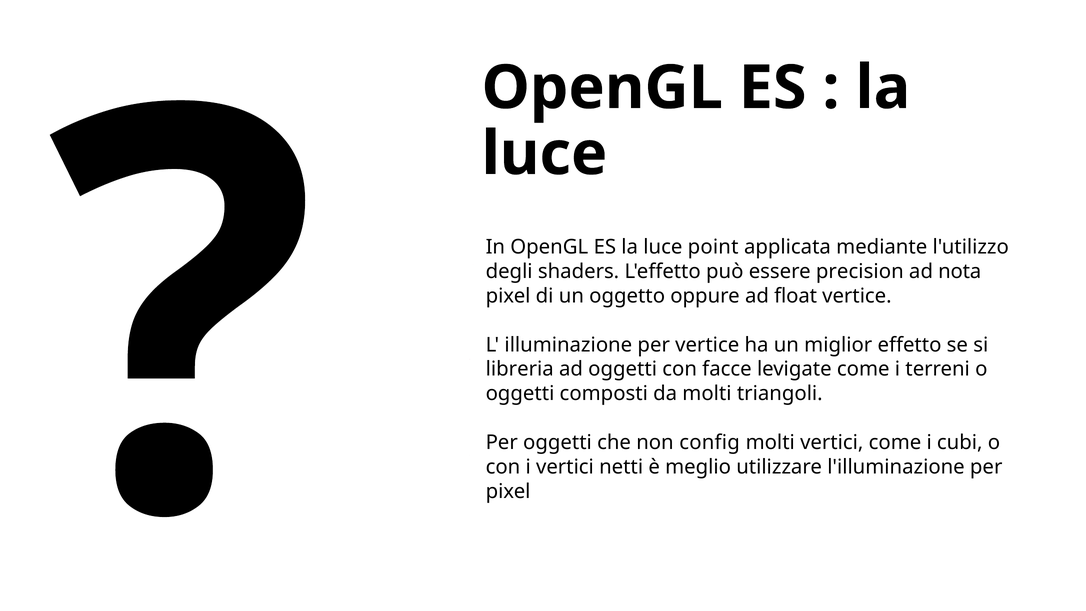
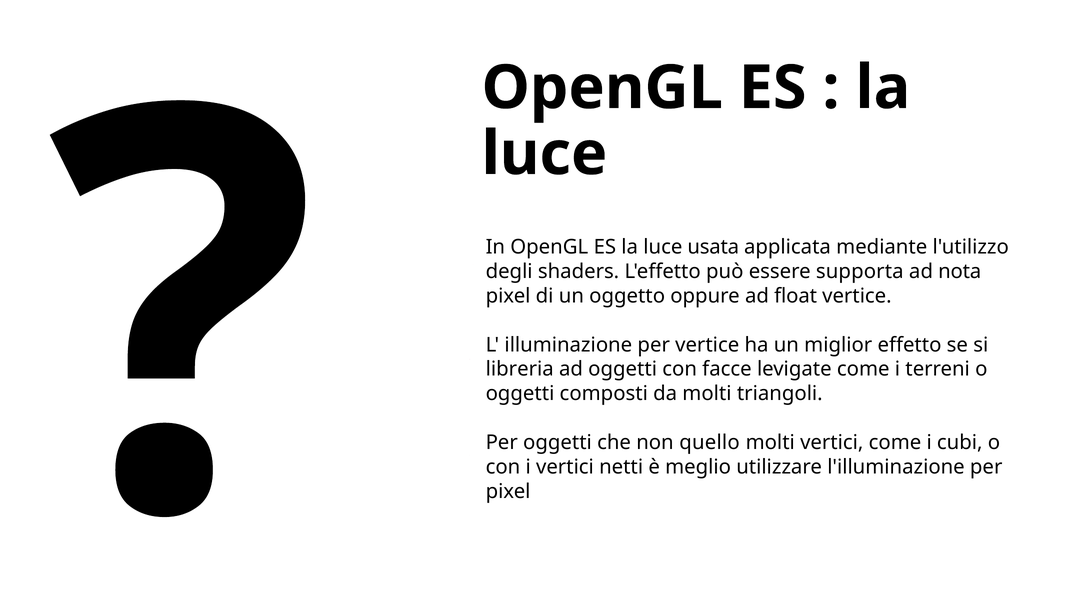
point: point -> usata
precision: precision -> supporta
config: config -> quello
